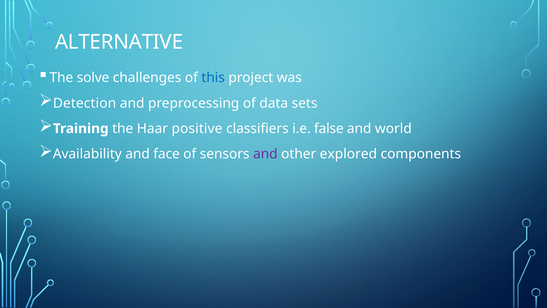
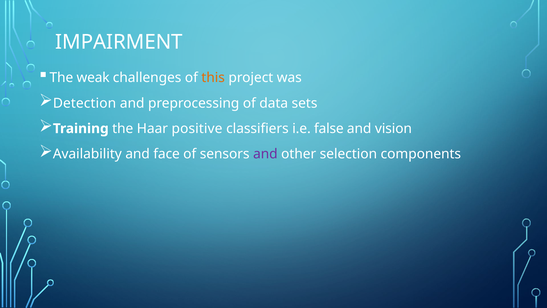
ALTERNATIVE: ALTERNATIVE -> IMPAIRMENT
solve: solve -> weak
this colour: blue -> orange
world: world -> vision
explored: explored -> selection
